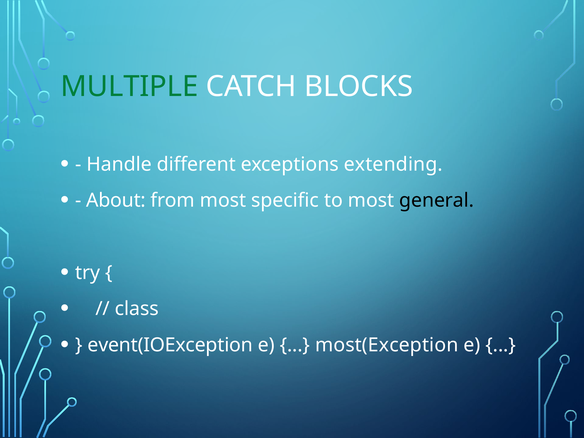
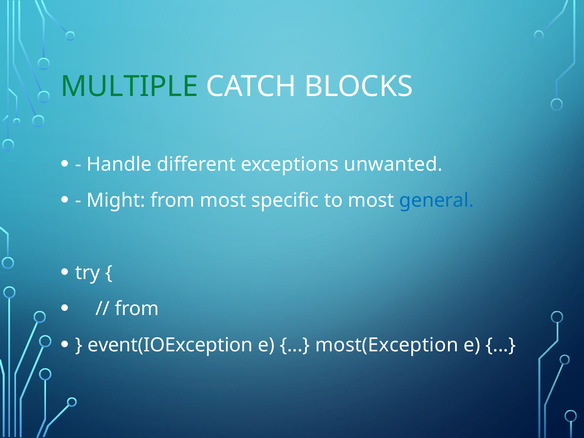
extending: extending -> unwanted
About: About -> Might
general colour: black -> blue
class at (137, 309): class -> from
